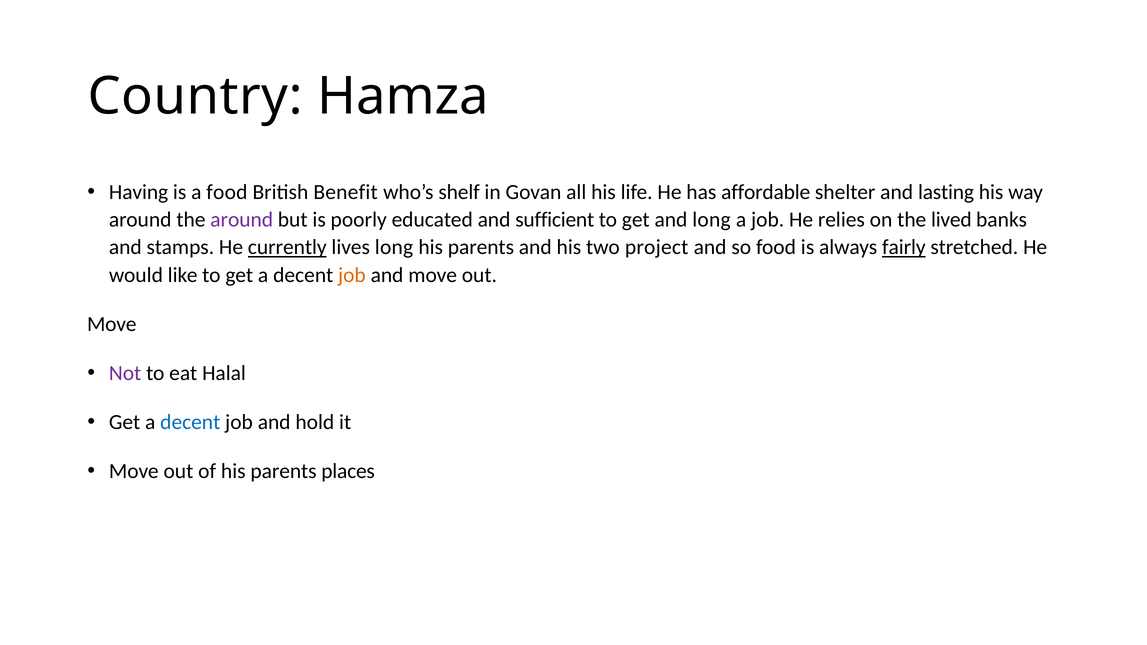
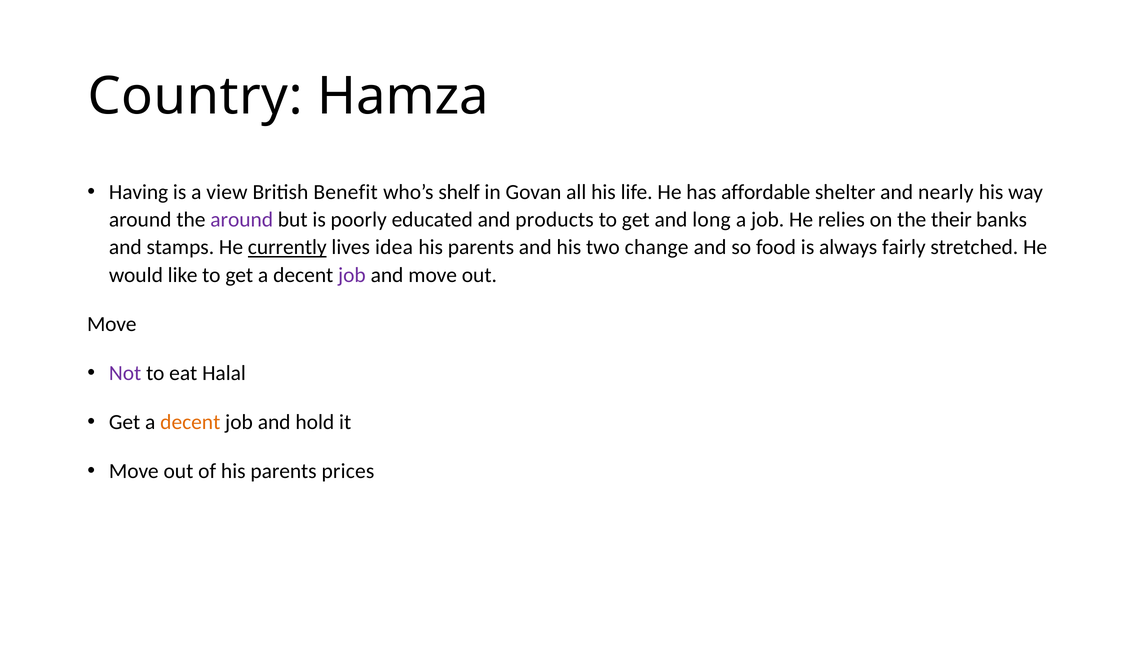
a food: food -> view
lasting: lasting -> nearly
sufficient: sufficient -> products
lived: lived -> their
lives long: long -> idea
project: project -> change
fairly underline: present -> none
job at (352, 275) colour: orange -> purple
decent at (190, 422) colour: blue -> orange
places: places -> prices
